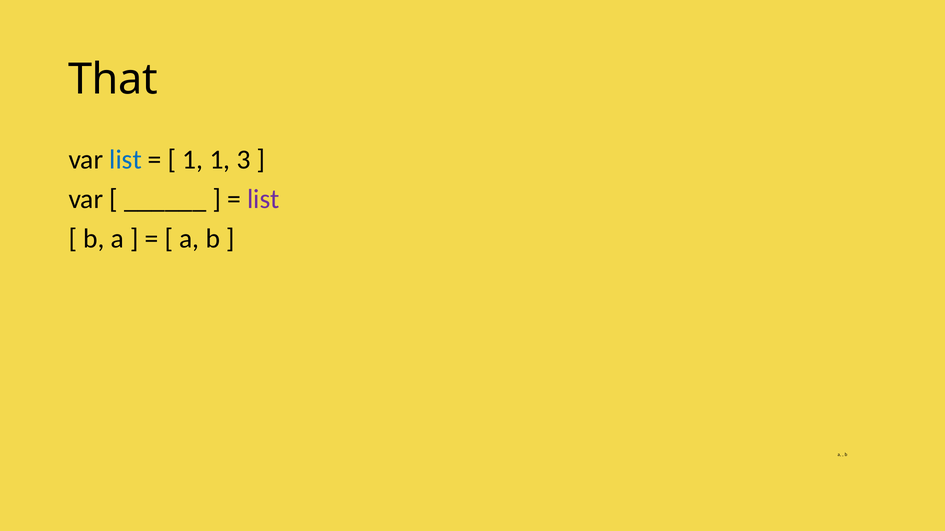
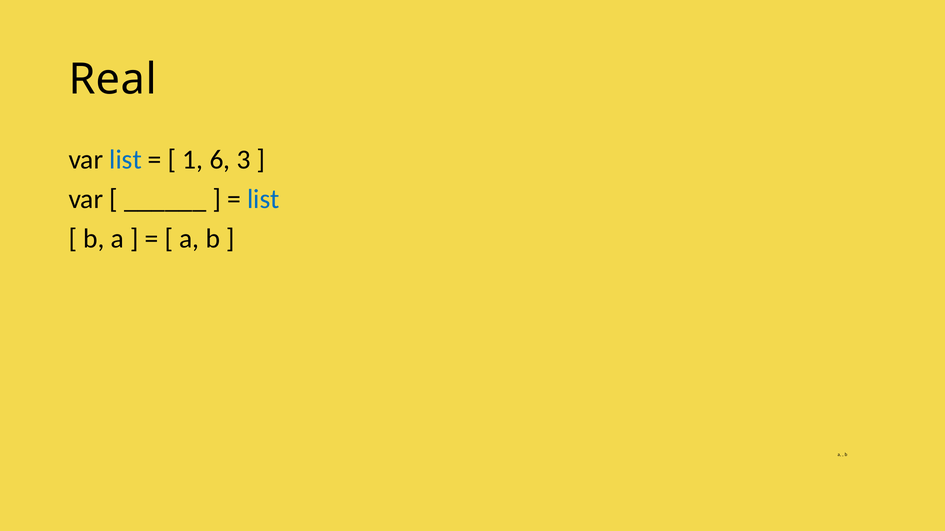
That: That -> Real
1 1: 1 -> 6
list at (263, 199) colour: purple -> blue
